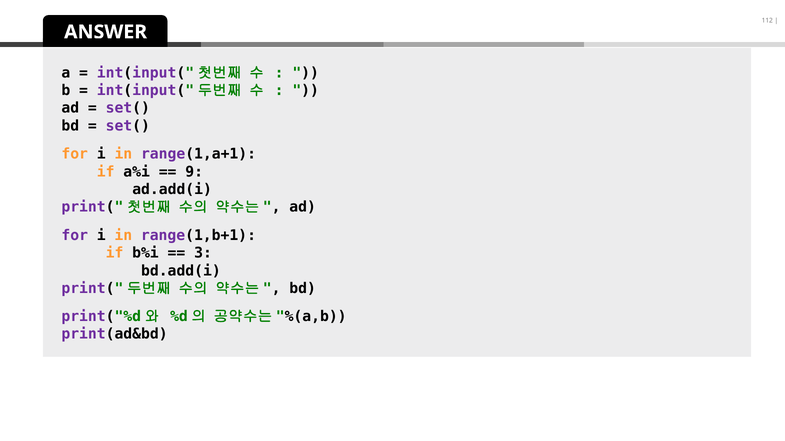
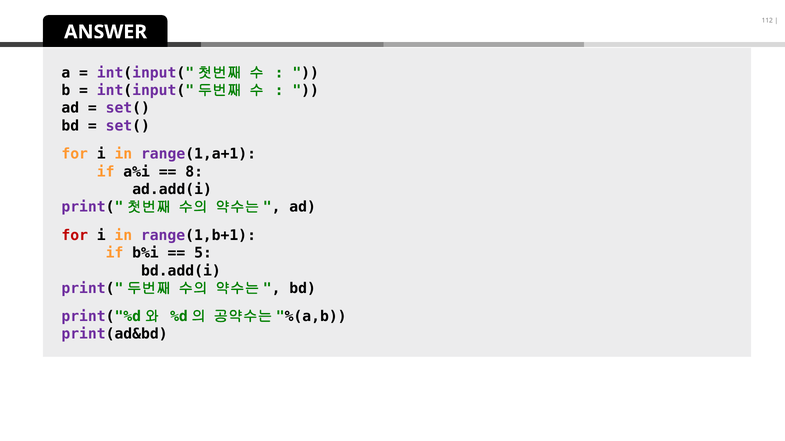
9: 9 -> 8
for at (75, 236) colour: purple -> red
3: 3 -> 5
